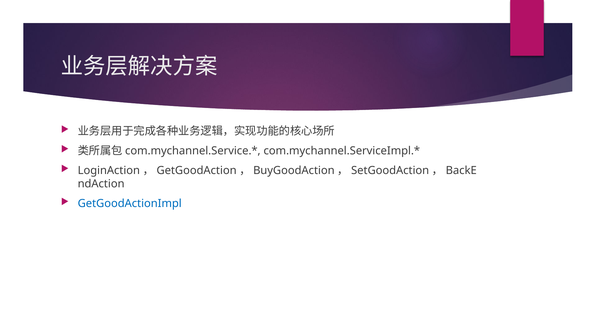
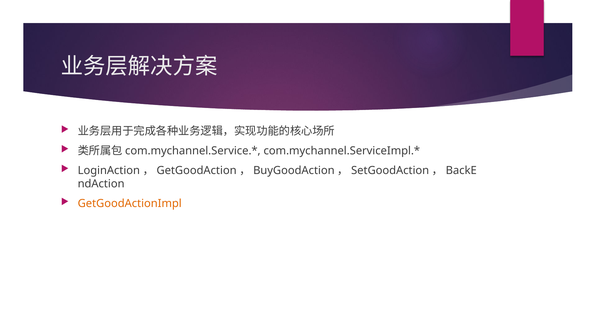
GetGoodActionImpl colour: blue -> orange
